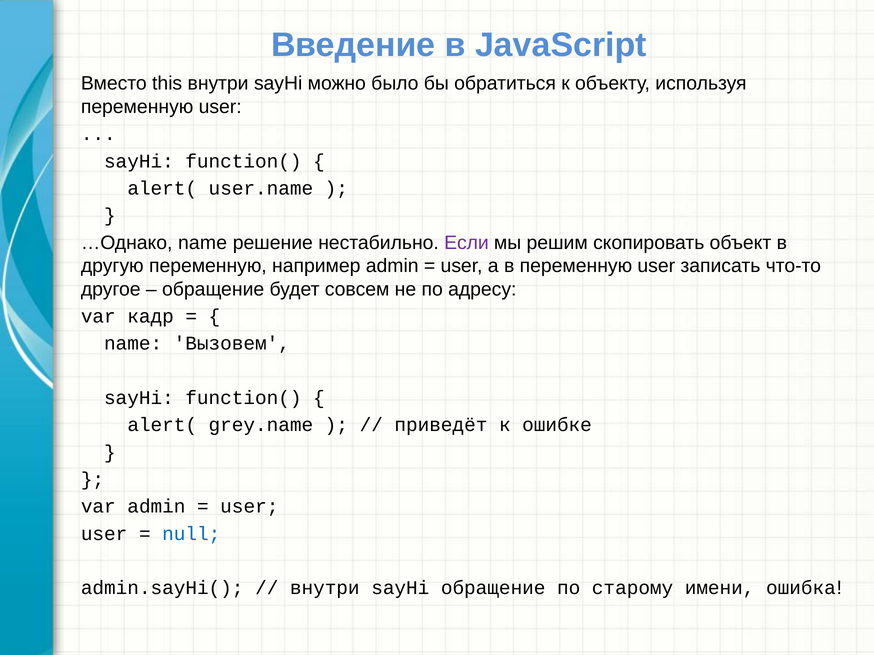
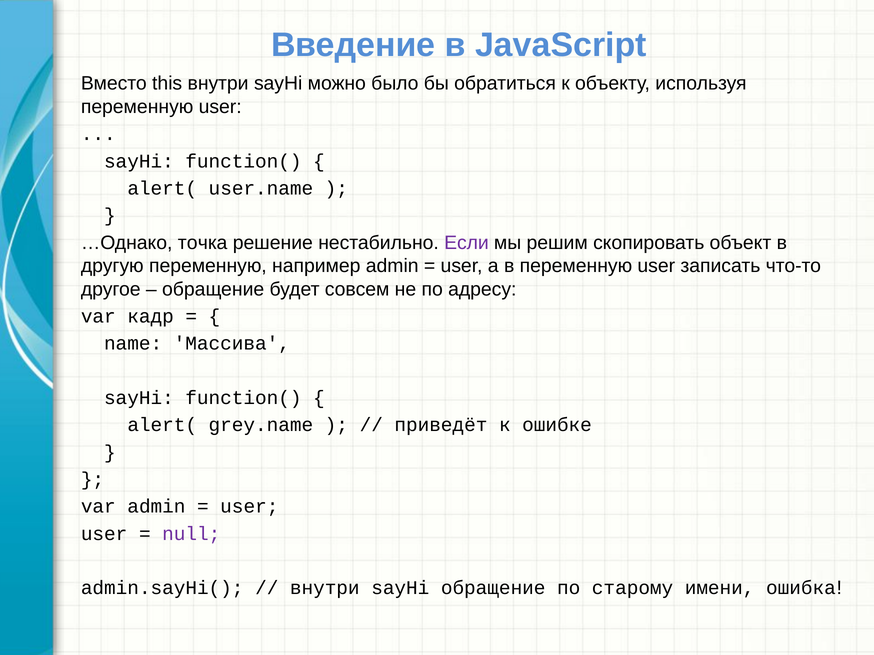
…Однако name: name -> точка
Вызовем: Вызовем -> Массива
null colour: blue -> purple
